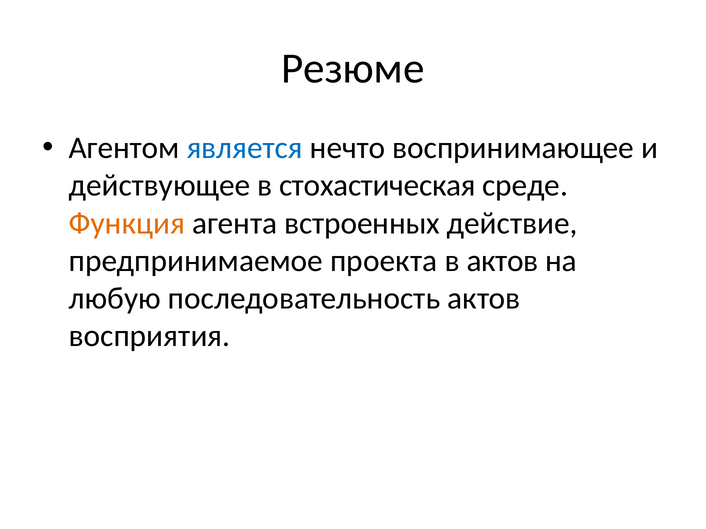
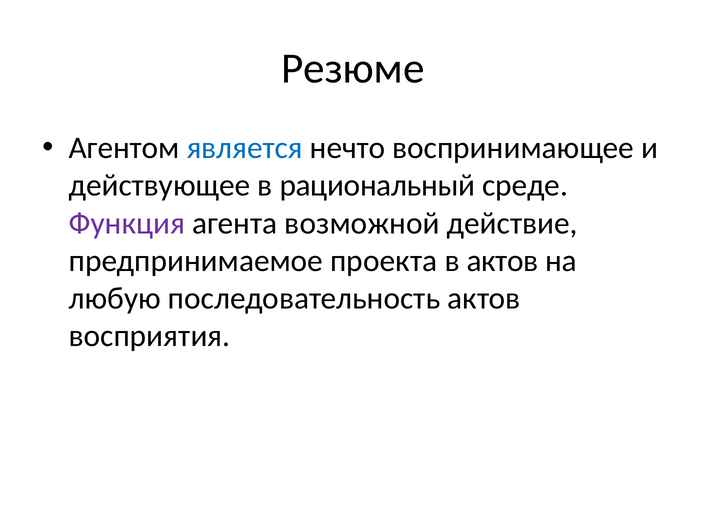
стохастическая: стохастическая -> рациональный
Функция colour: orange -> purple
встроенных: встроенных -> возможной
